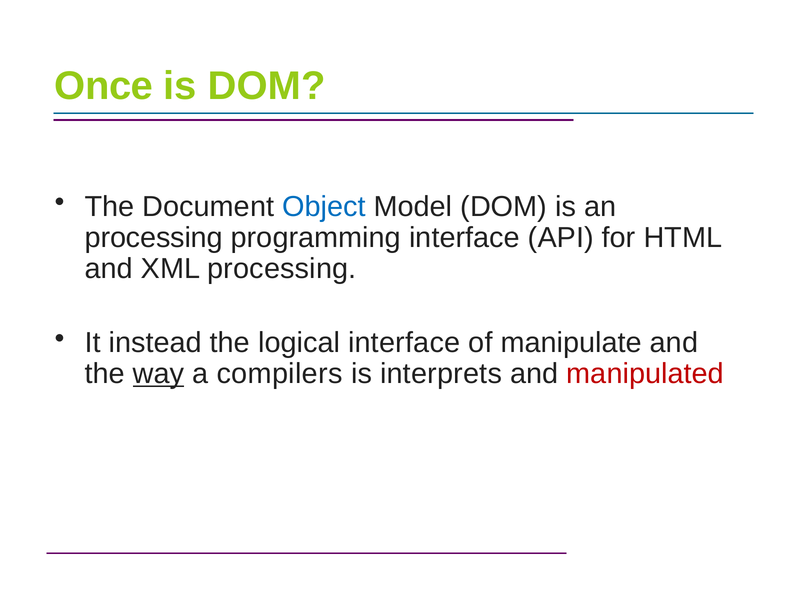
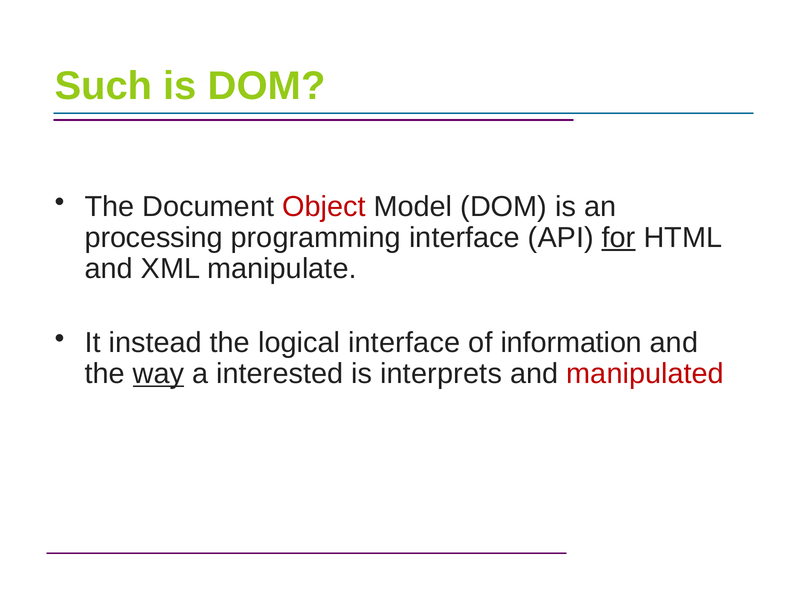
Once: Once -> Such
Object colour: blue -> red
for underline: none -> present
XML processing: processing -> manipulate
manipulate: manipulate -> information
compilers: compilers -> interested
